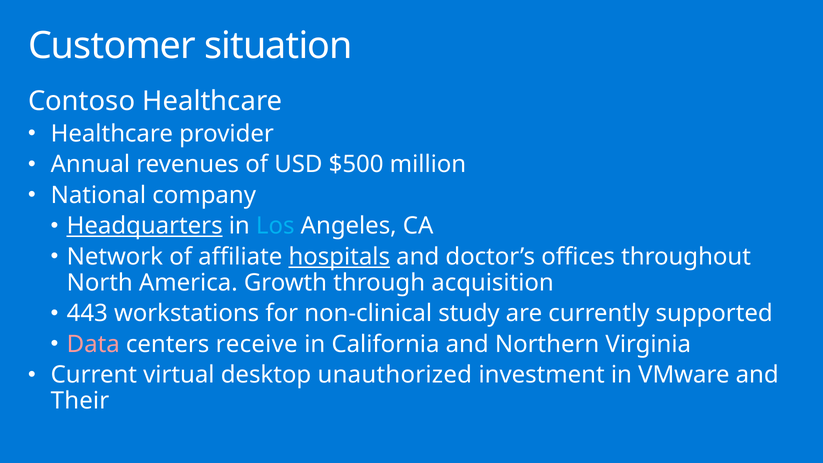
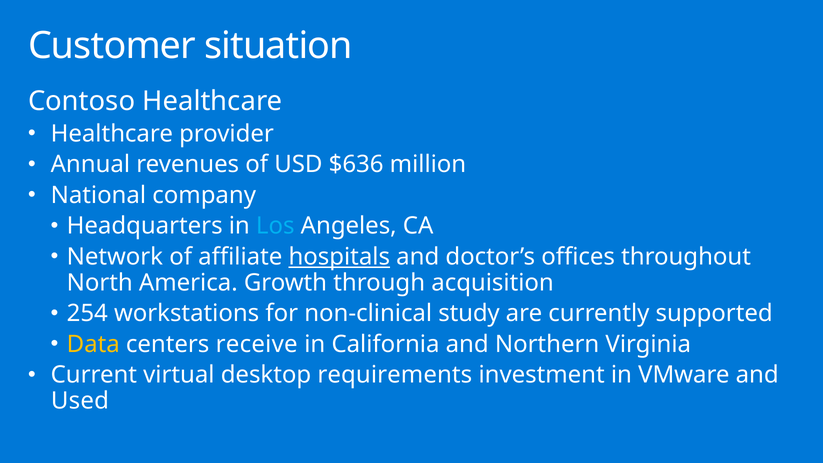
$500: $500 -> $636
Headquarters underline: present -> none
443: 443 -> 254
Data colour: pink -> yellow
unauthorized: unauthorized -> requirements
Their: Their -> Used
